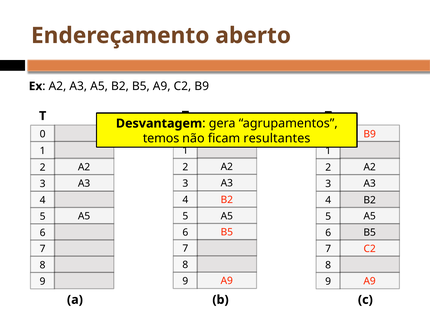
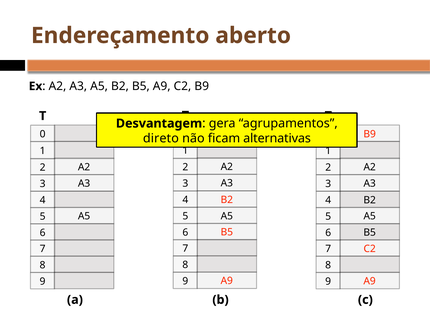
temos: temos -> direto
resultantes: resultantes -> alternativas
